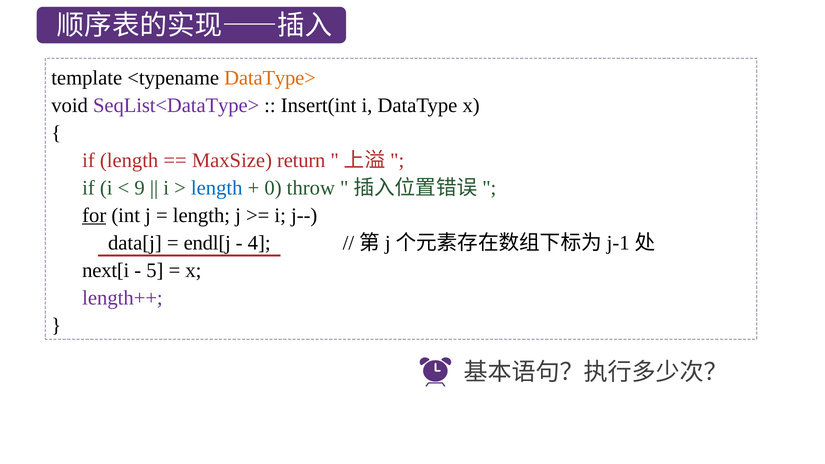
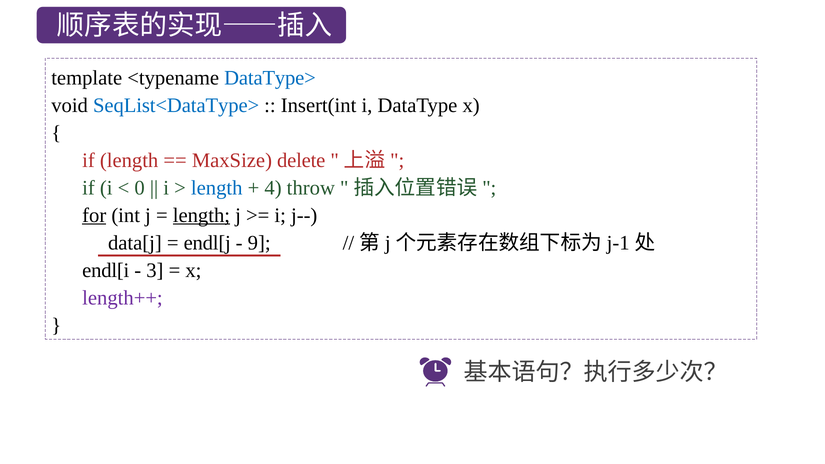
DataType> colour: orange -> blue
SeqList<DataType> colour: purple -> blue
return: return -> delete
9: 9 -> 0
0: 0 -> 4
length at (201, 215) underline: none -> present
4: 4 -> 9
next[i: next[i -> endl[i
5: 5 -> 3
